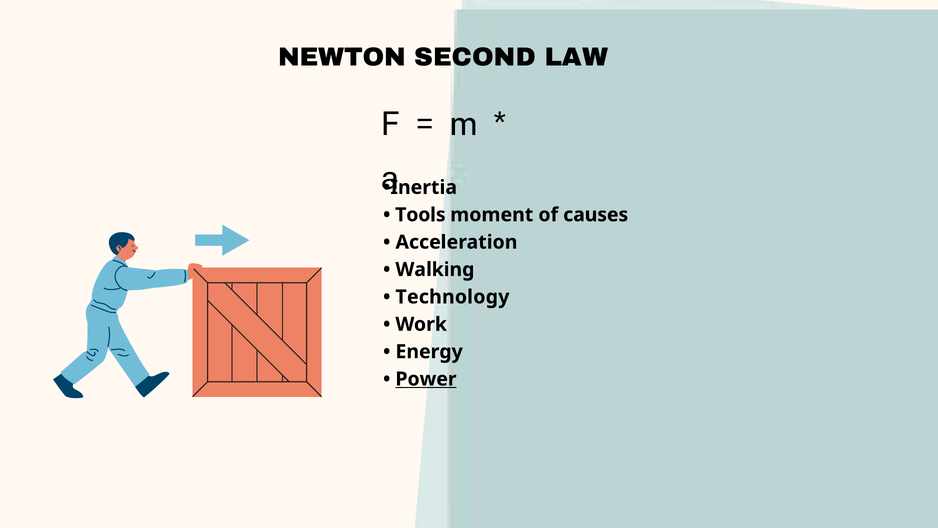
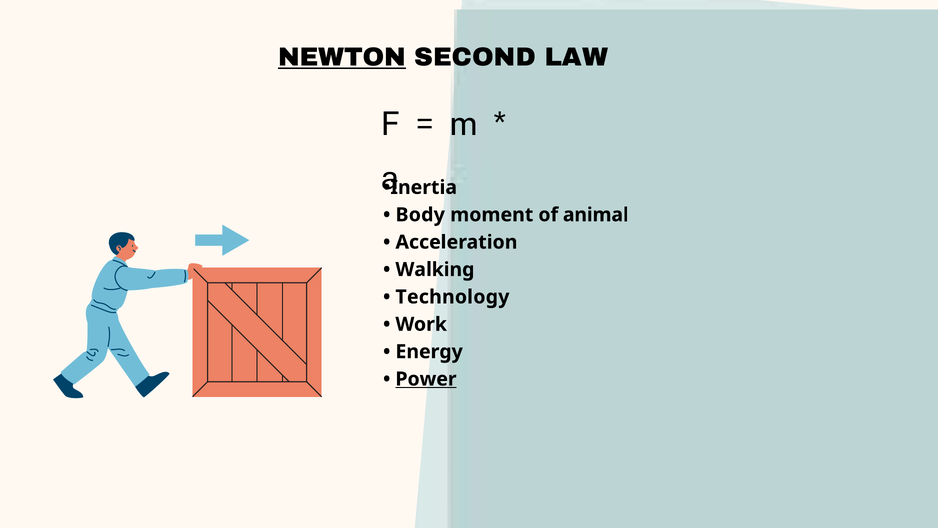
NEWTON underline: none -> present
Tools: Tools -> Body
causes: causes -> animal
